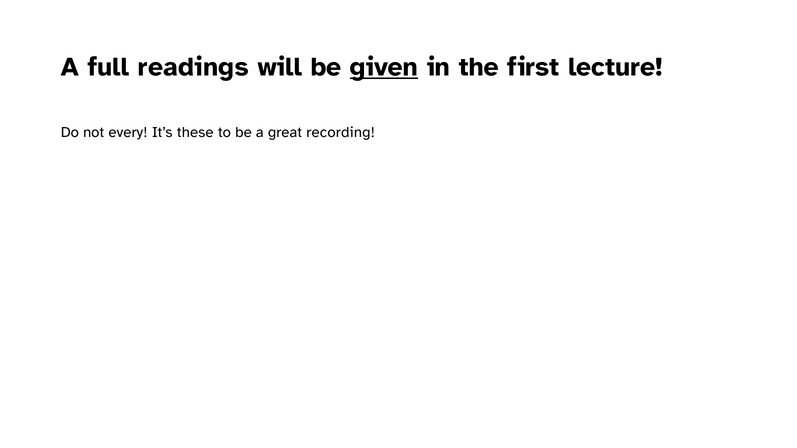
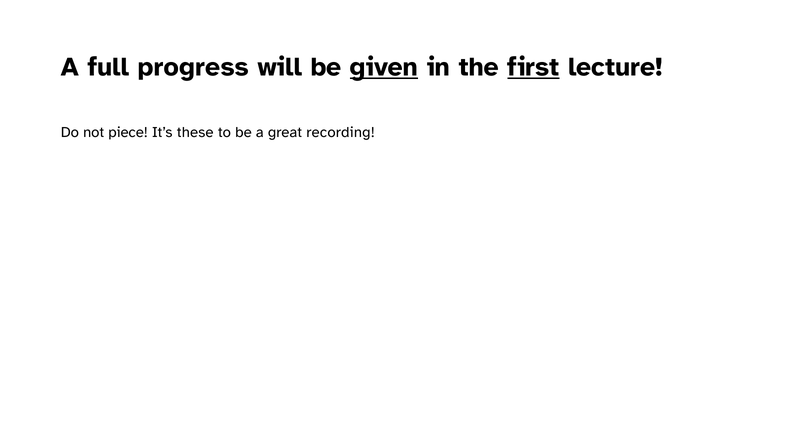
readings: readings -> progress
first underline: none -> present
every: every -> piece
